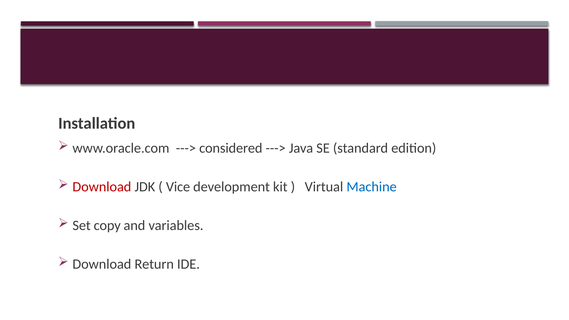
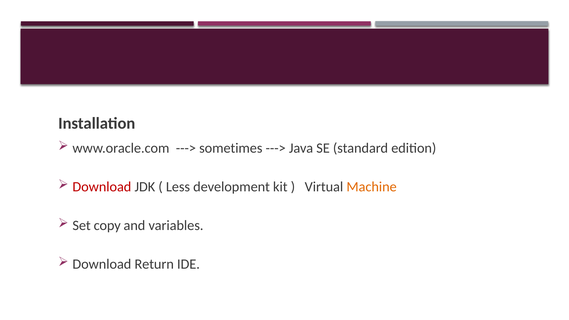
considered: considered -> sometimes
Vice: Vice -> Less
Machine colour: blue -> orange
